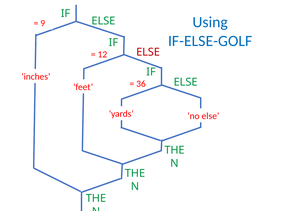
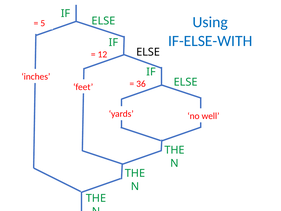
9: 9 -> 5
IF-ELSE-GOLF: IF-ELSE-GOLF -> IF-ELSE-WITH
ELSE at (148, 52) colour: red -> black
no else: else -> well
